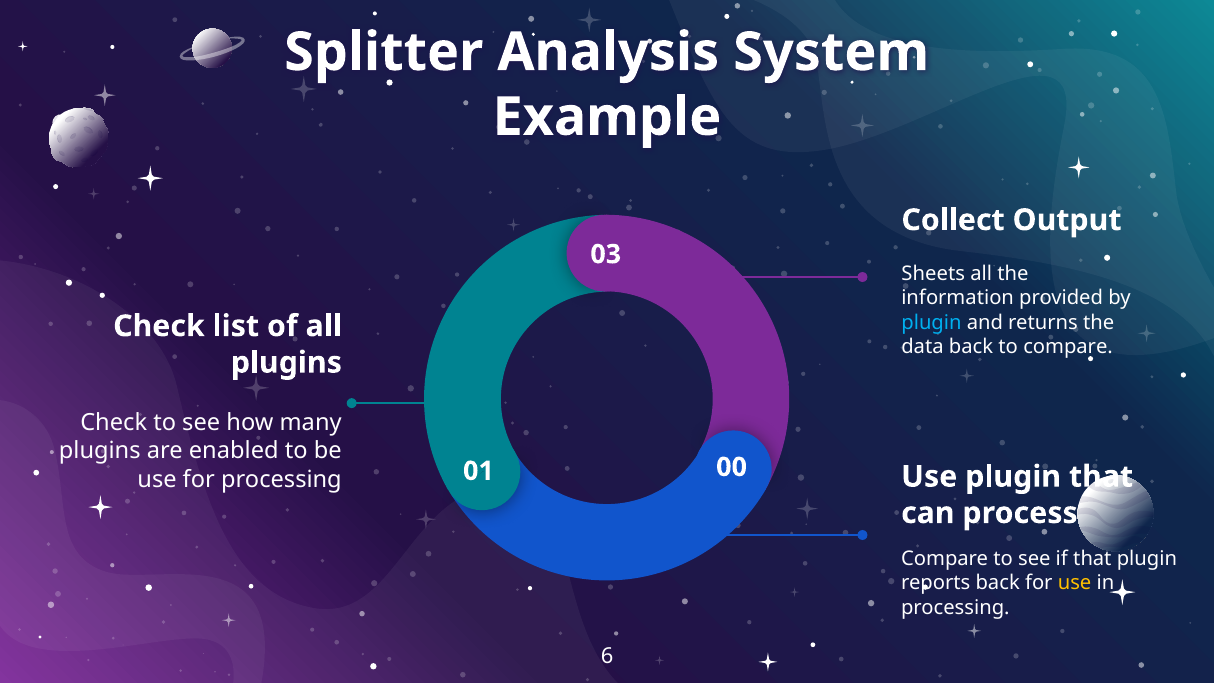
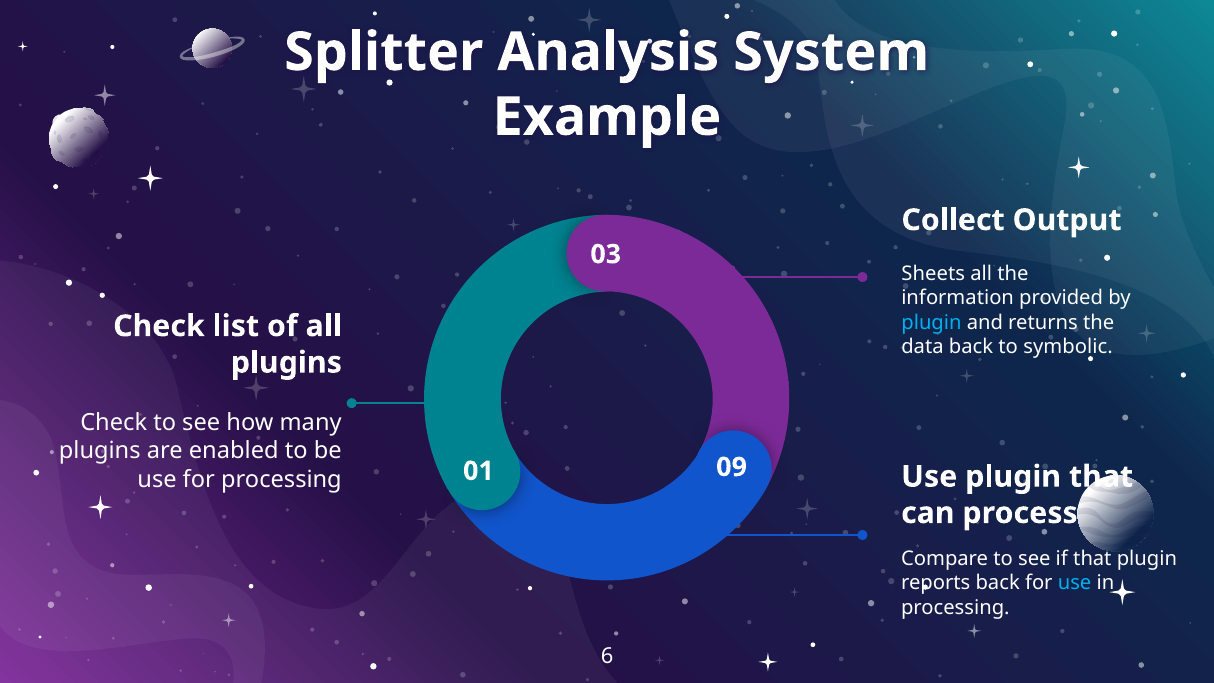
to compare: compare -> symbolic
00: 00 -> 09
use at (1075, 583) colour: yellow -> light blue
